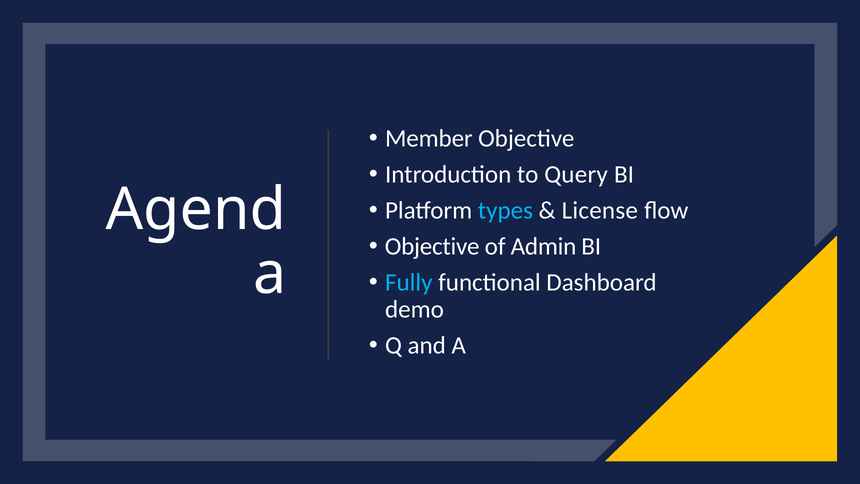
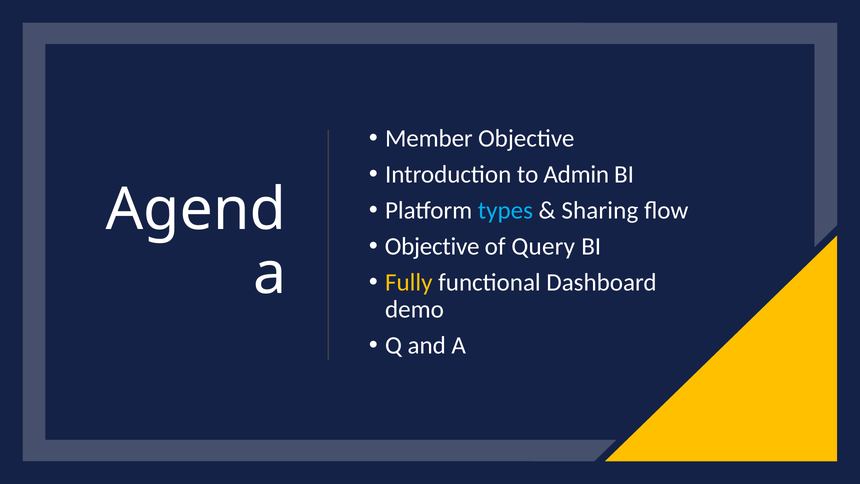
Query: Query -> Admin
License: License -> Sharing
Admin: Admin -> Query
Fully colour: light blue -> yellow
